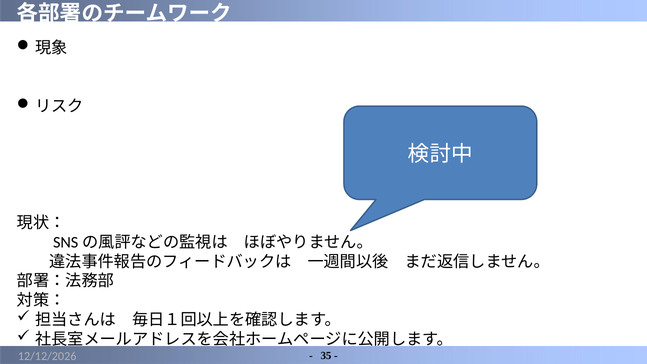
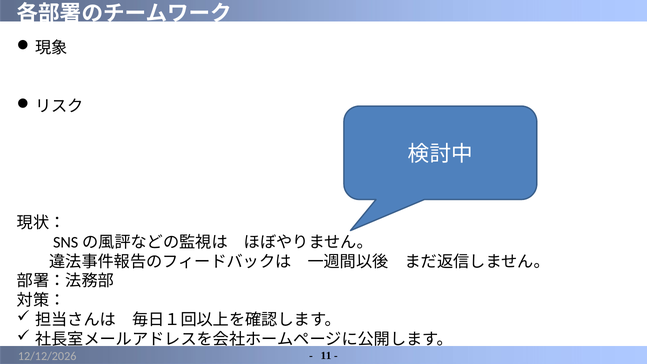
35: 35 -> 11
